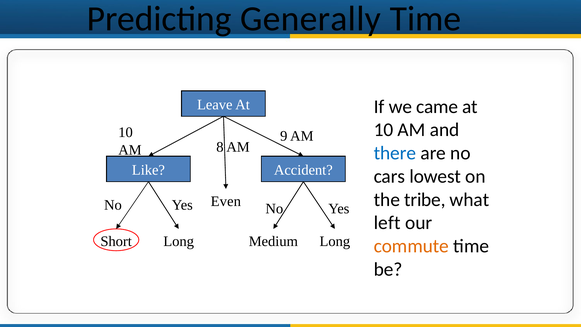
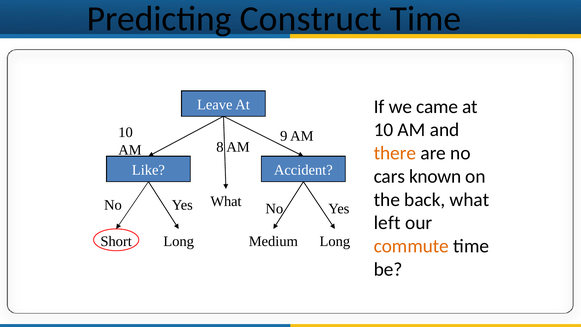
Generally: Generally -> Construct
there colour: blue -> orange
lowest: lowest -> known
tribe: tribe -> back
Even at (226, 201): Even -> What
